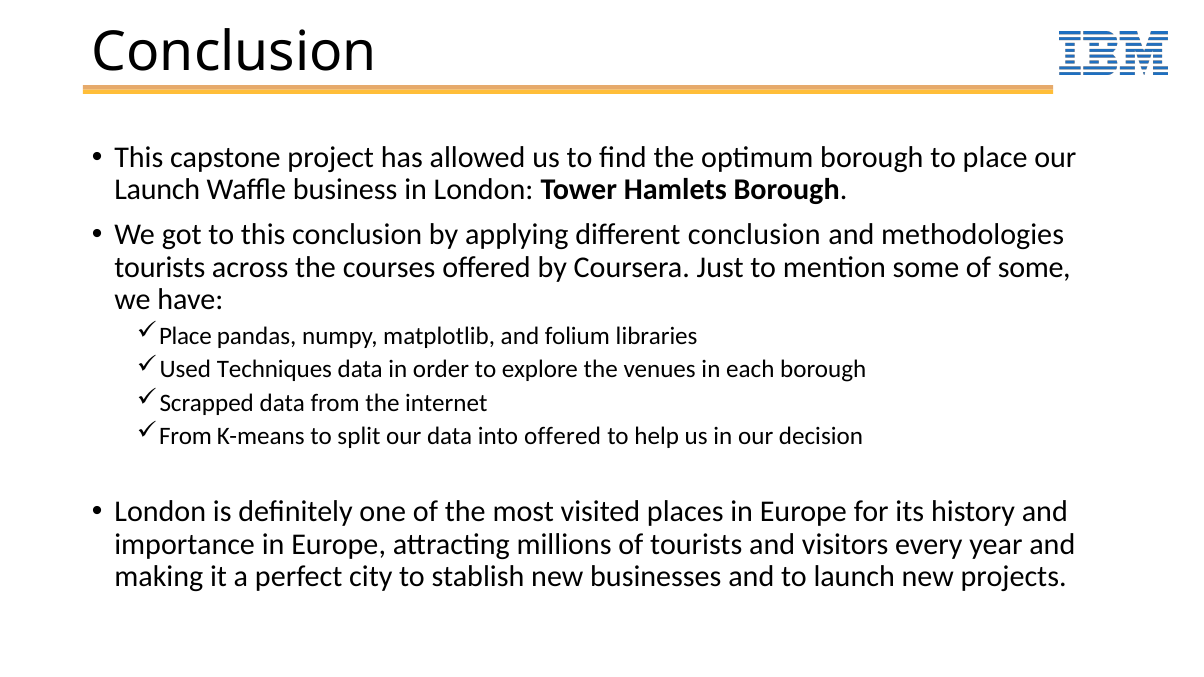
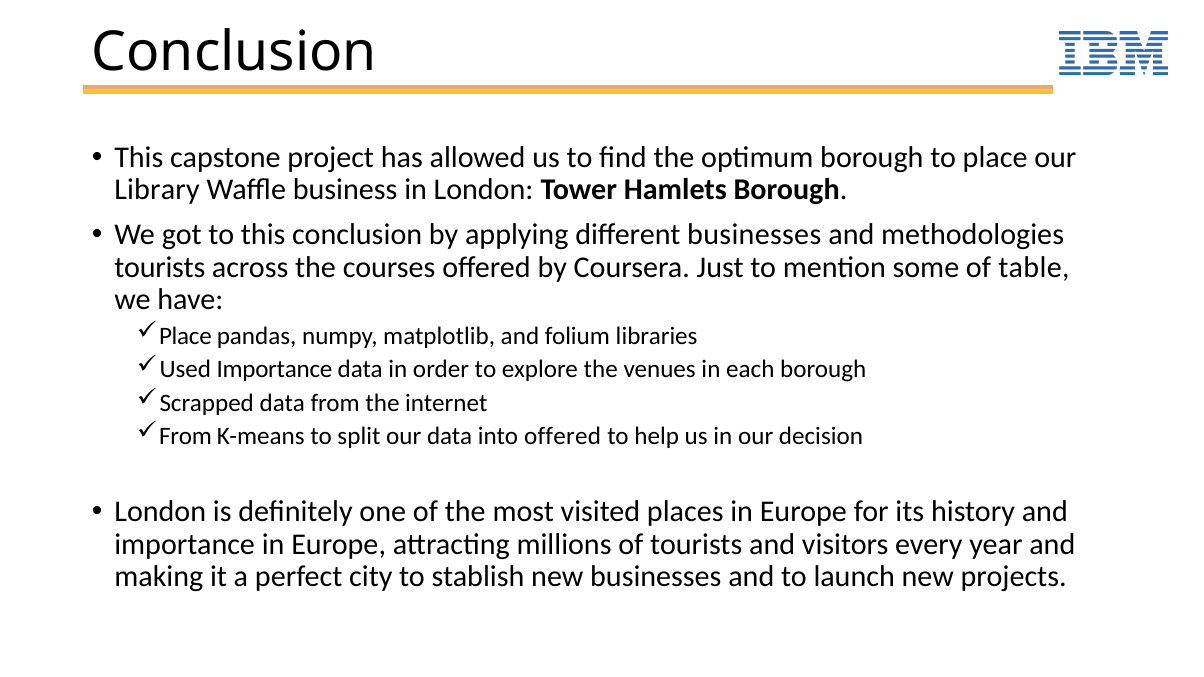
Launch at (157, 190): Launch -> Library
different conclusion: conclusion -> businesses
of some: some -> table
Used Techniques: Techniques -> Importance
